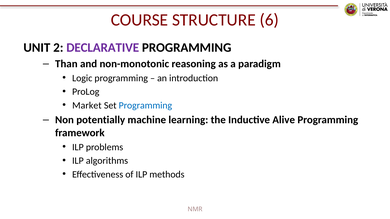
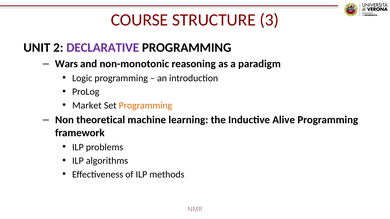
6: 6 -> 3
Than: Than -> Wars
Programming at (145, 105) colour: blue -> orange
potentially: potentially -> theoretical
